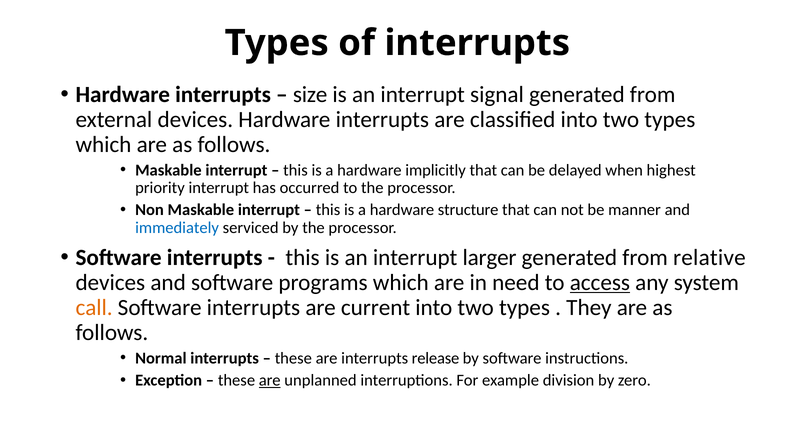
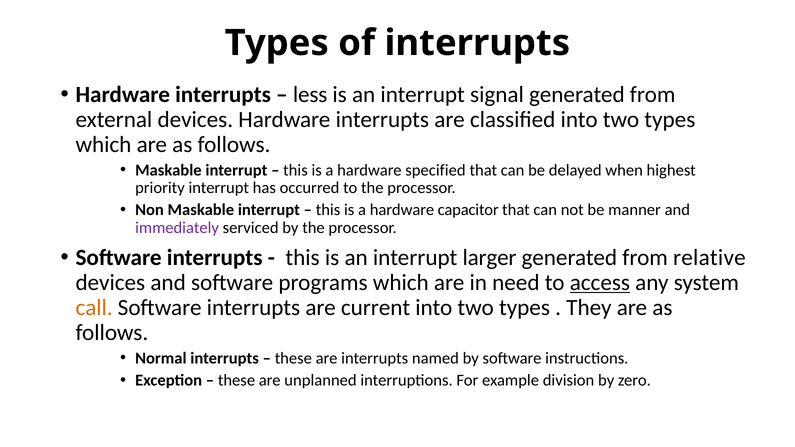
size: size -> less
implicitly: implicitly -> specified
structure: structure -> capacitor
immediately colour: blue -> purple
release: release -> named
are at (270, 380) underline: present -> none
